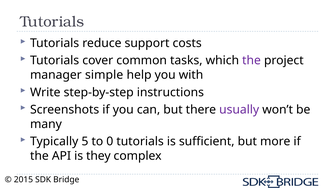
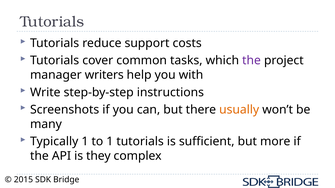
simple: simple -> writers
usually colour: purple -> orange
Typically 5: 5 -> 1
to 0: 0 -> 1
